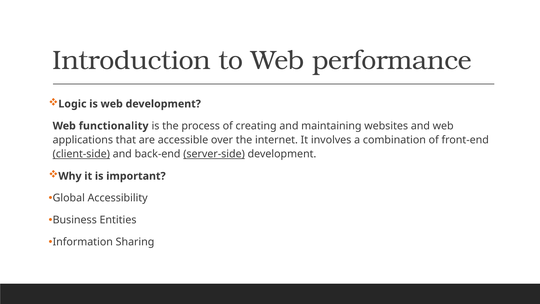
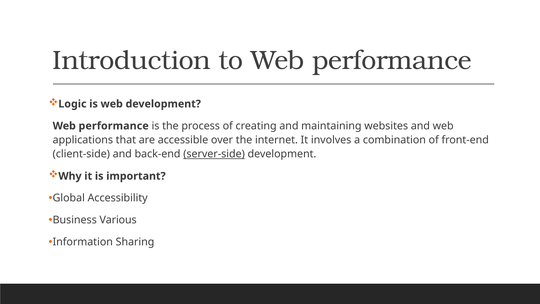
functionality at (114, 126): functionality -> performance
client-side underline: present -> none
Entities: Entities -> Various
